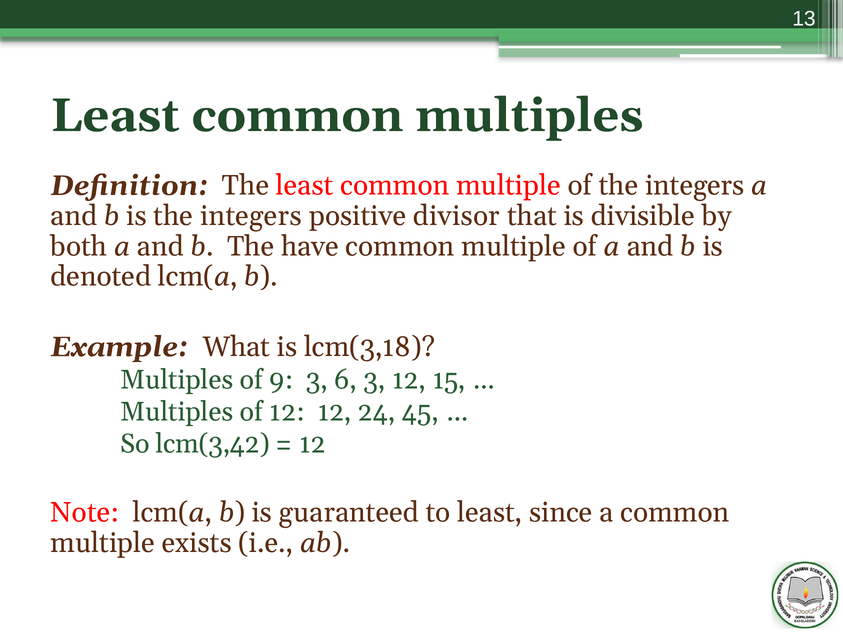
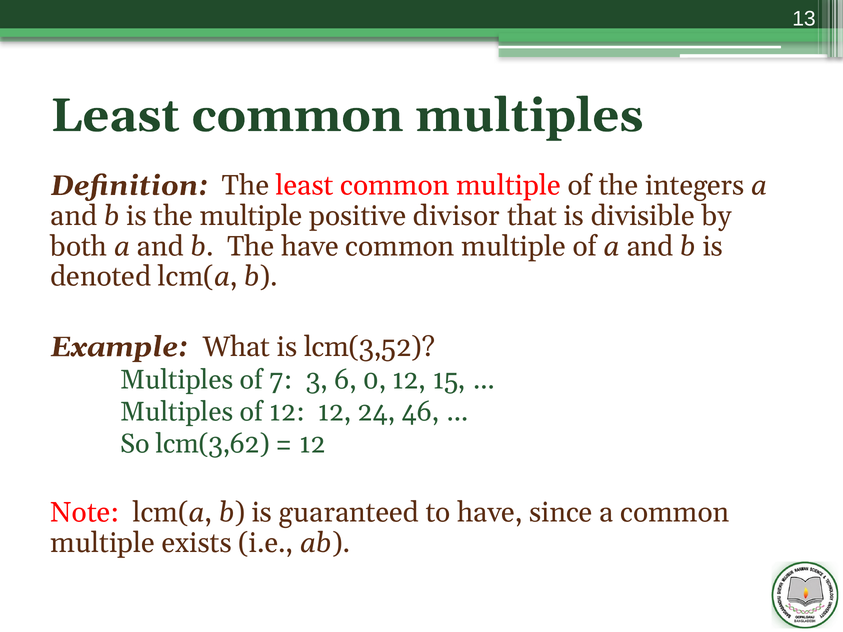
is the integers: integers -> multiple
lcm(3,18: lcm(3,18 -> lcm(3,52
9: 9 -> 7
6 3: 3 -> 0
45: 45 -> 46
lcm(3,42: lcm(3,42 -> lcm(3,62
to least: least -> have
